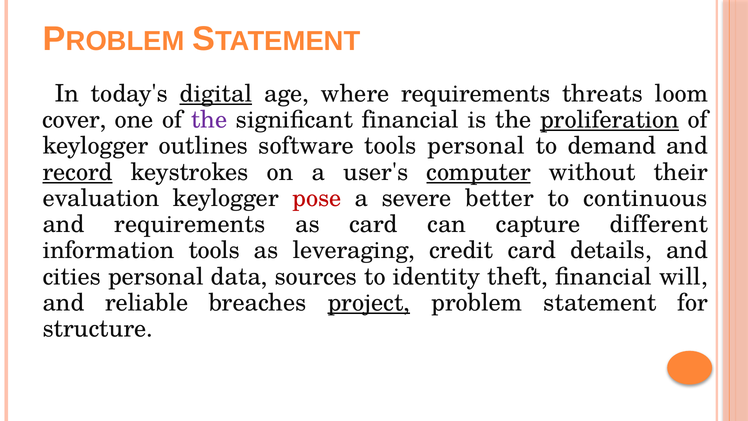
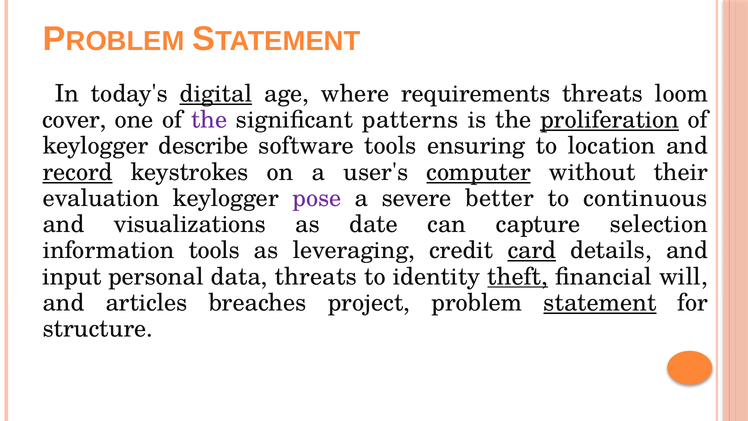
significant financial: financial -> patterns
outlines: outlines -> describe
tools personal: personal -> ensuring
demand: demand -> location
pose colour: red -> purple
and requirements: requirements -> visualizations
as card: card -> date
different: different -> selection
card at (532, 250) underline: none -> present
cities: cities -> input
data sources: sources -> threats
theft underline: none -> present
reliable: reliable -> articles
project underline: present -> none
statement underline: none -> present
